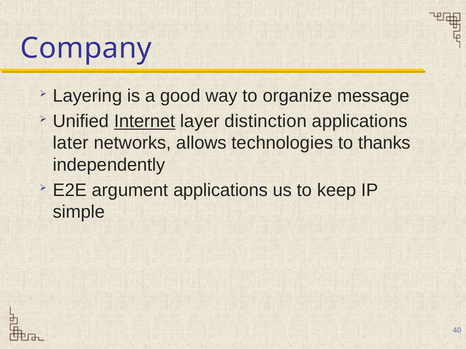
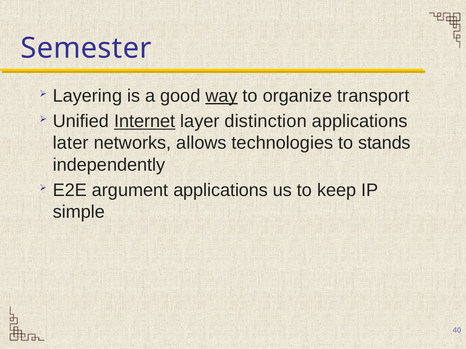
Company: Company -> Semester
way underline: none -> present
message: message -> transport
thanks: thanks -> stands
